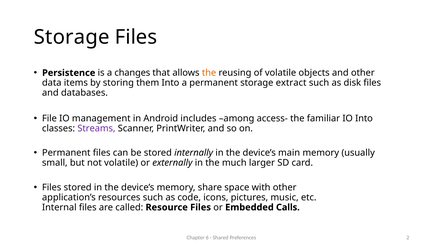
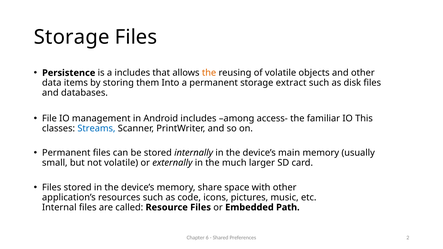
a changes: changes -> includes
IO Into: Into -> This
Streams colour: purple -> blue
Calls: Calls -> Path
